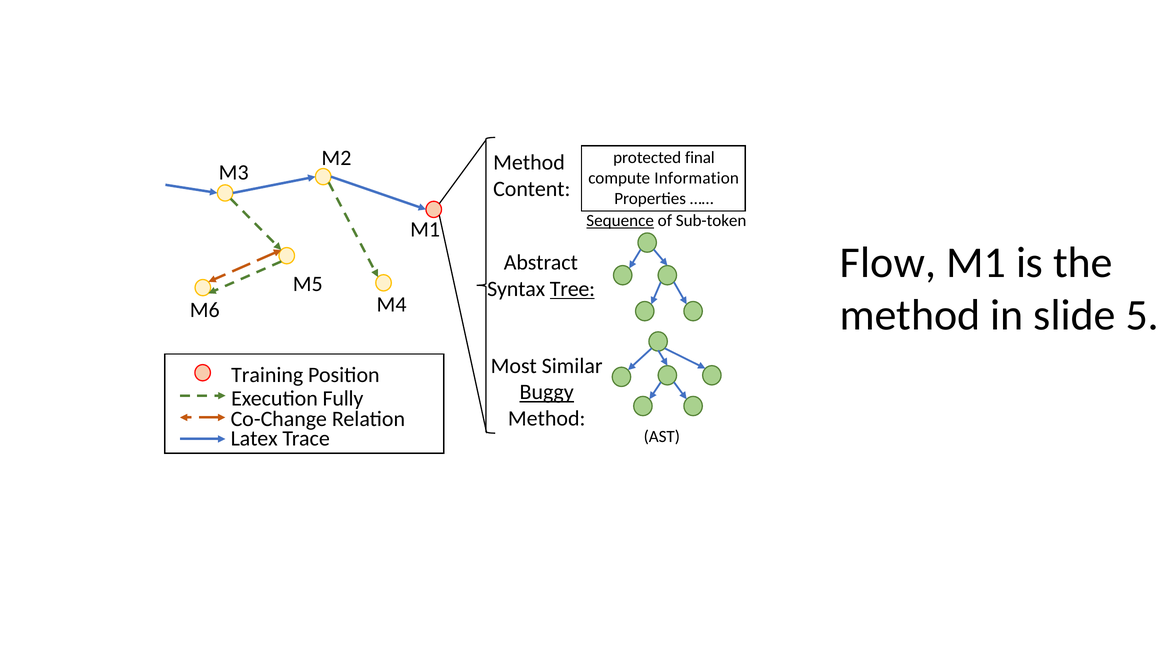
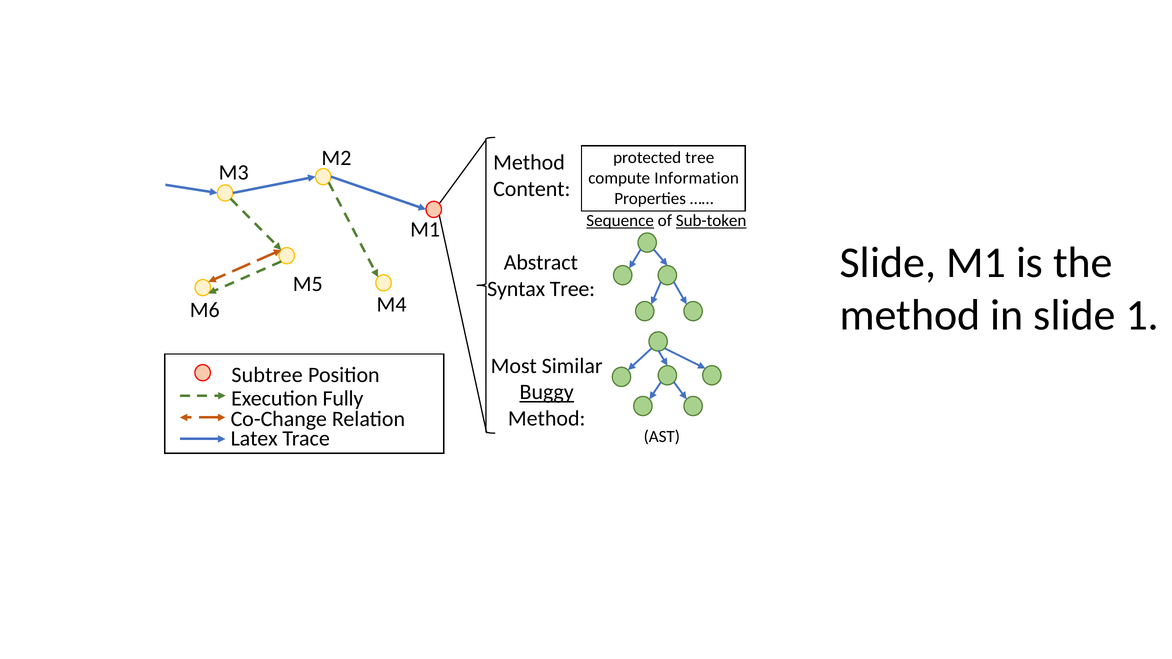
protected final: final -> tree
Sub-token underline: none -> present
Flow at (888, 263): Flow -> Slide
Tree at (572, 289) underline: present -> none
5: 5 -> 1
Training: Training -> Subtree
